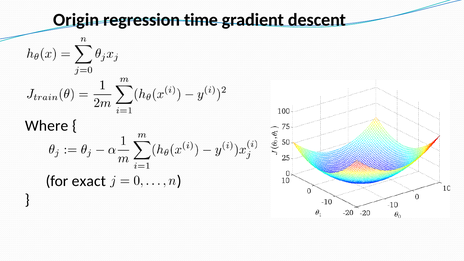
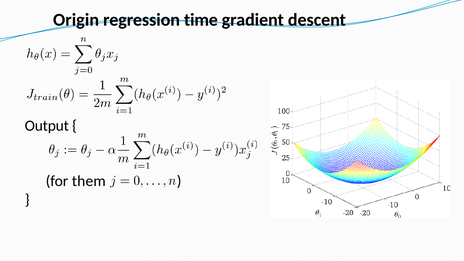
Where: Where -> Output
exact: exact -> them
